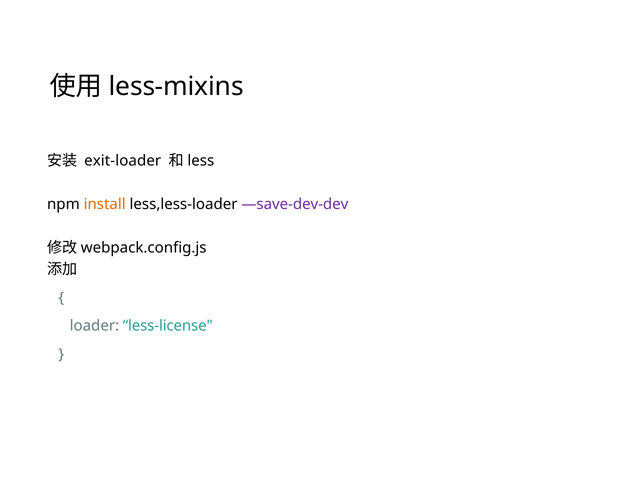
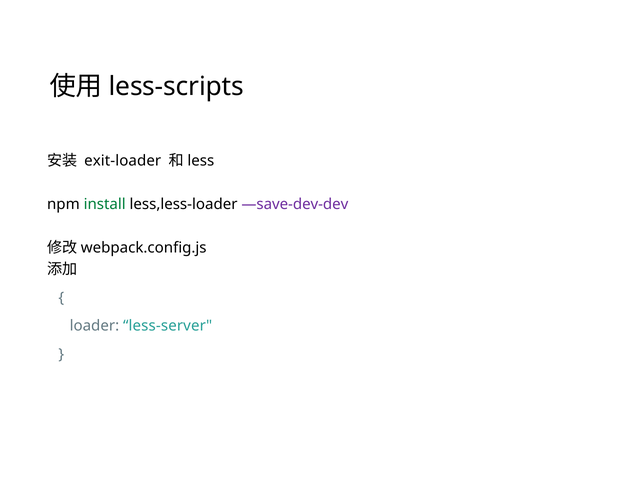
less-mixins: less-mixins -> less-scripts
install colour: orange -> green
less-license: less-license -> less-server
